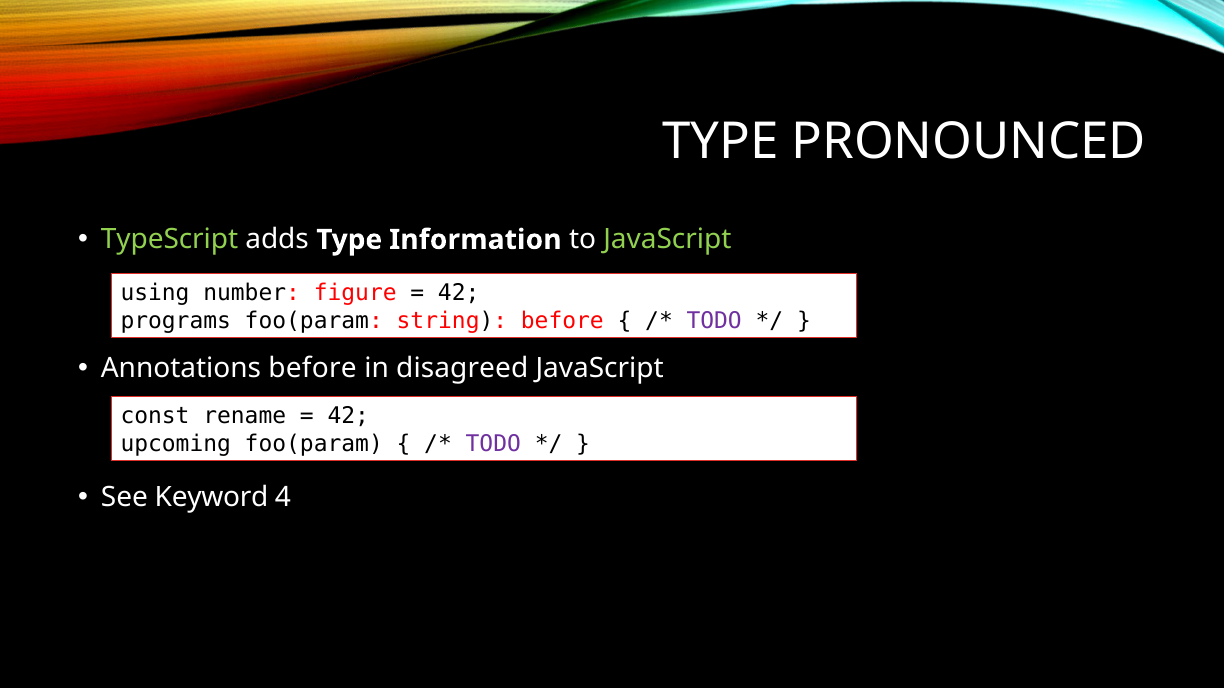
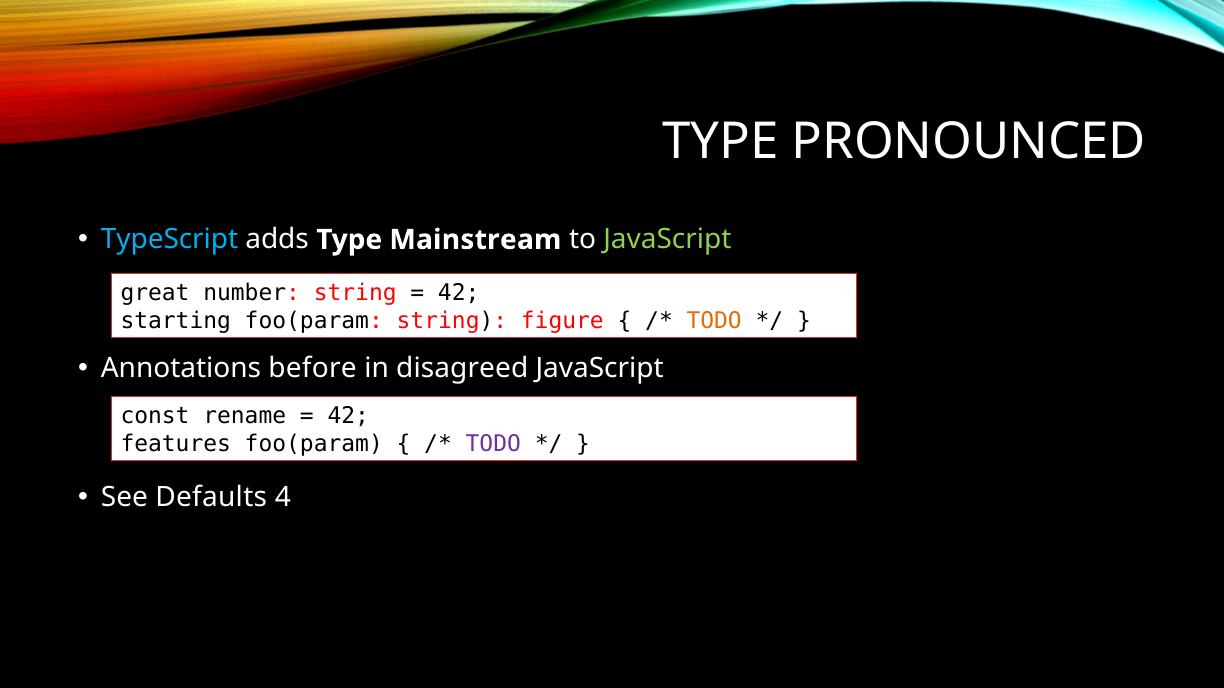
TypeScript colour: light green -> light blue
Information: Information -> Mainstream
using: using -> great
number figure: figure -> string
programs: programs -> starting
string before: before -> figure
TODO at (714, 321) colour: purple -> orange
upcoming: upcoming -> features
Keyword: Keyword -> Defaults
